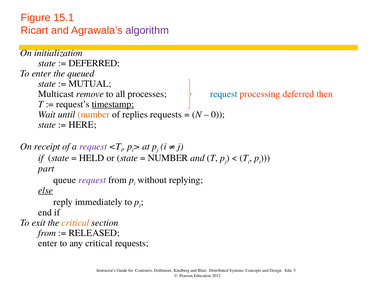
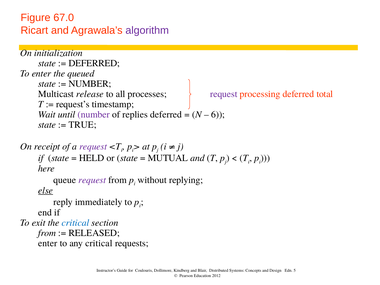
15.1: 15.1 -> 67.0
MUTUAL at (90, 84): MUTUAL -> NUMBER
remove: remove -> release
request at (224, 94) colour: blue -> purple
then: then -> total
timestamp underline: present -> none
number at (94, 114) colour: orange -> purple
replies requests: requests -> deferred
0: 0 -> 6
HERE: HERE -> TRUE
NUMBER at (168, 158): NUMBER -> MUTUAL
part: part -> here
critical at (75, 223) colour: orange -> blue
